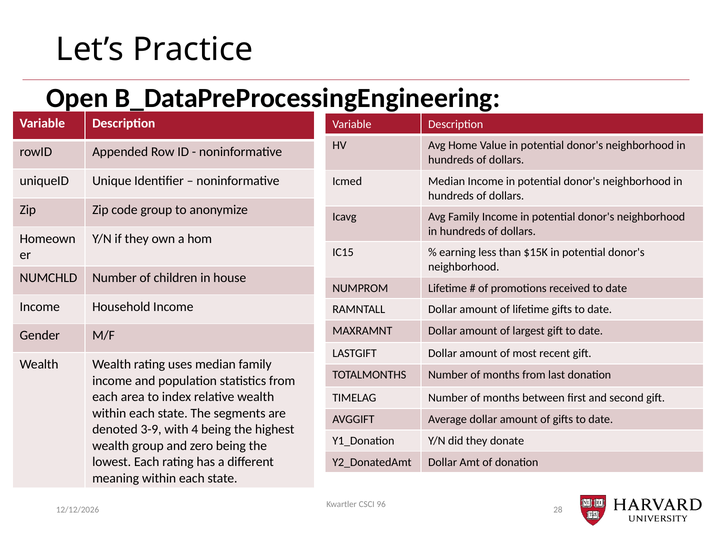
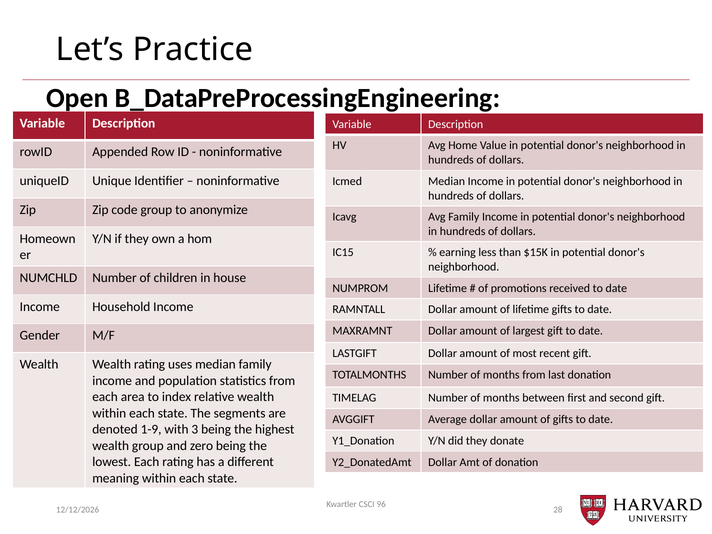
3-9: 3-9 -> 1-9
4: 4 -> 3
